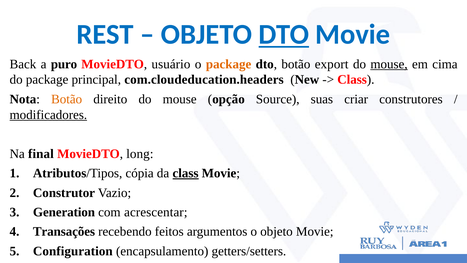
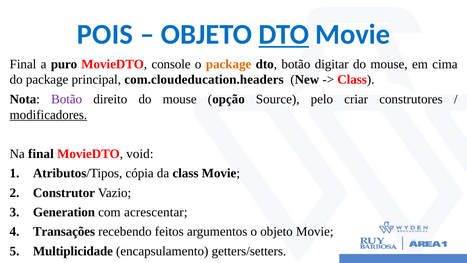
REST: REST -> POIS
Back at (23, 64): Back -> Final
usuário: usuário -> console
export: export -> digitar
mouse at (389, 64) underline: present -> none
Botão at (67, 99) colour: orange -> purple
suas: suas -> pelo
long: long -> void
class at (186, 173) underline: present -> none
Configuration: Configuration -> Multiplicidade
